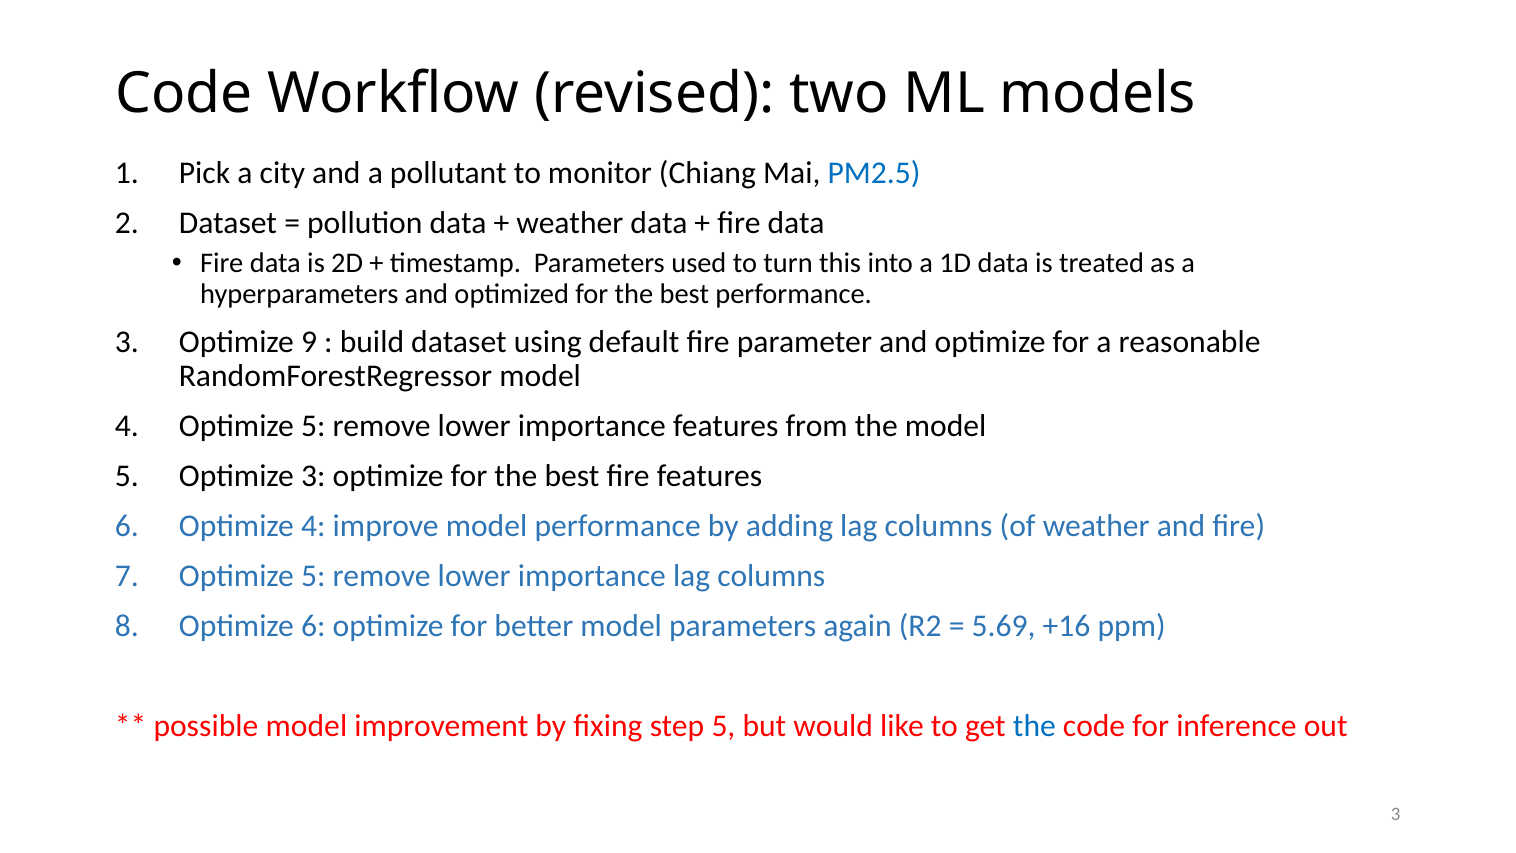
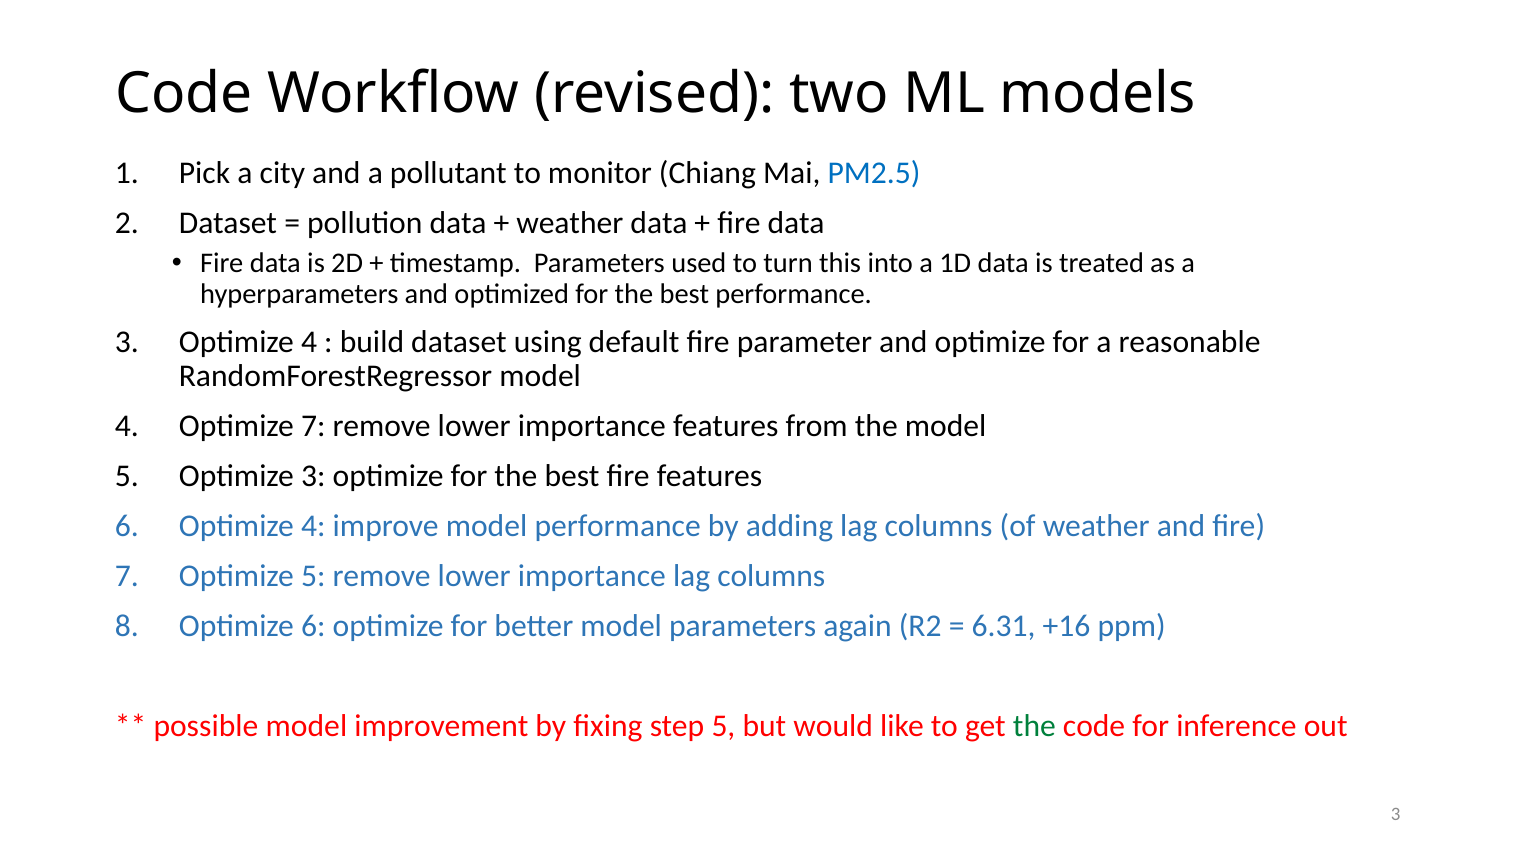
3 Optimize 9: 9 -> 4
4 Optimize 5: 5 -> 7
5.69: 5.69 -> 6.31
the at (1034, 726) colour: blue -> green
